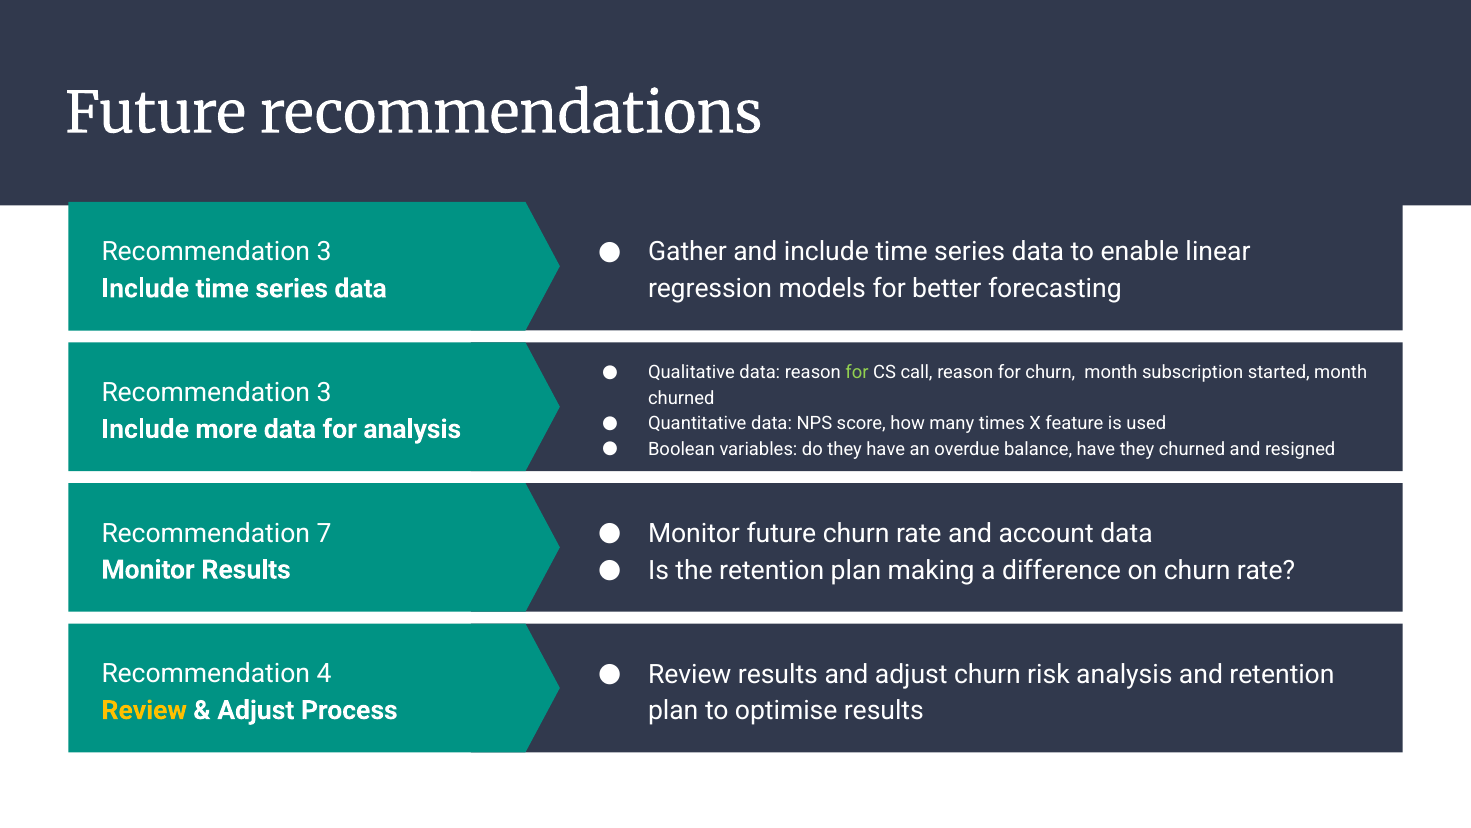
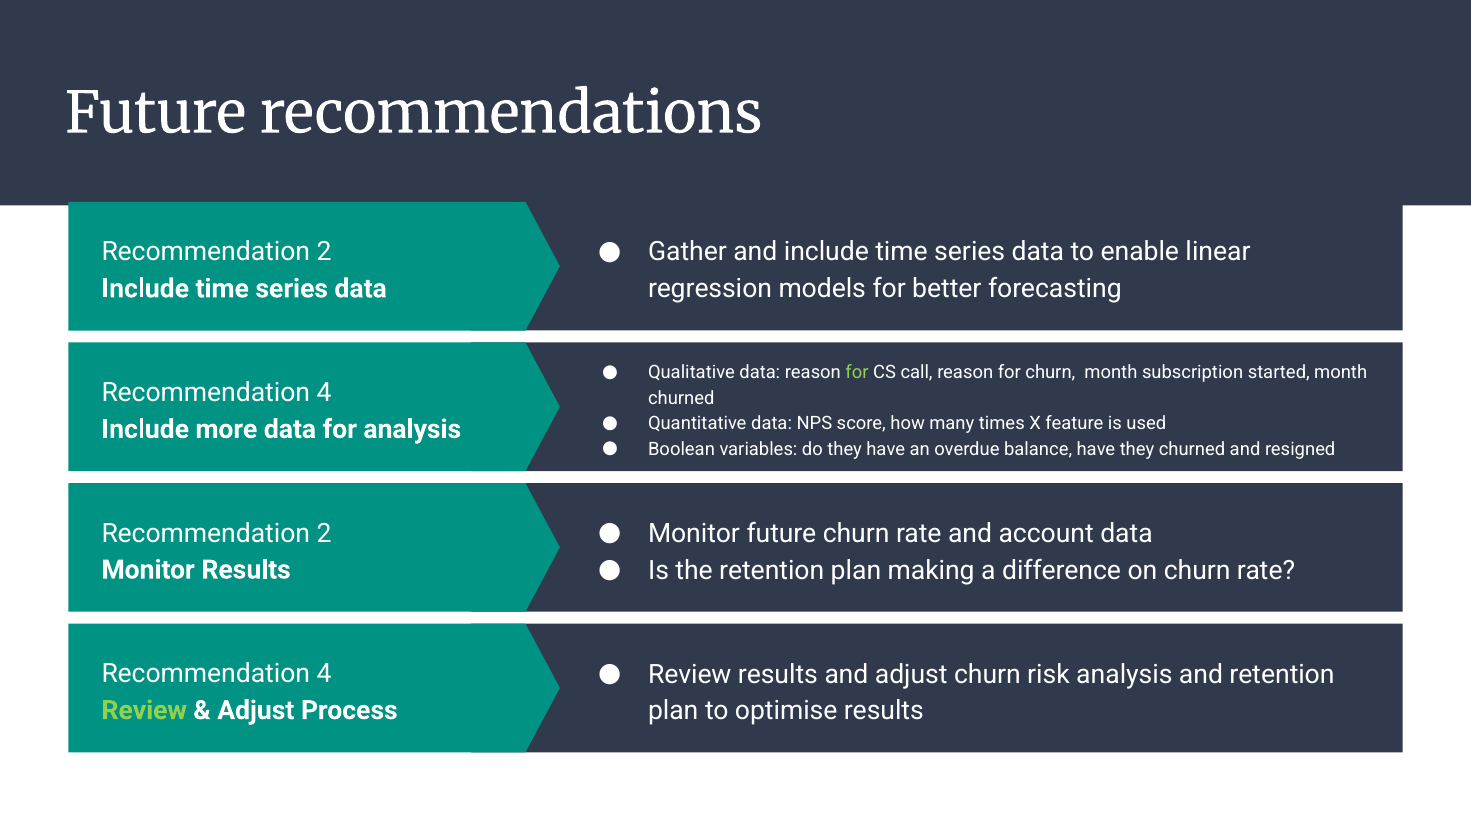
3 at (324, 252): 3 -> 2
3 at (324, 392): 3 -> 4
7 at (324, 533): 7 -> 2
Review at (144, 710) colour: yellow -> light green
